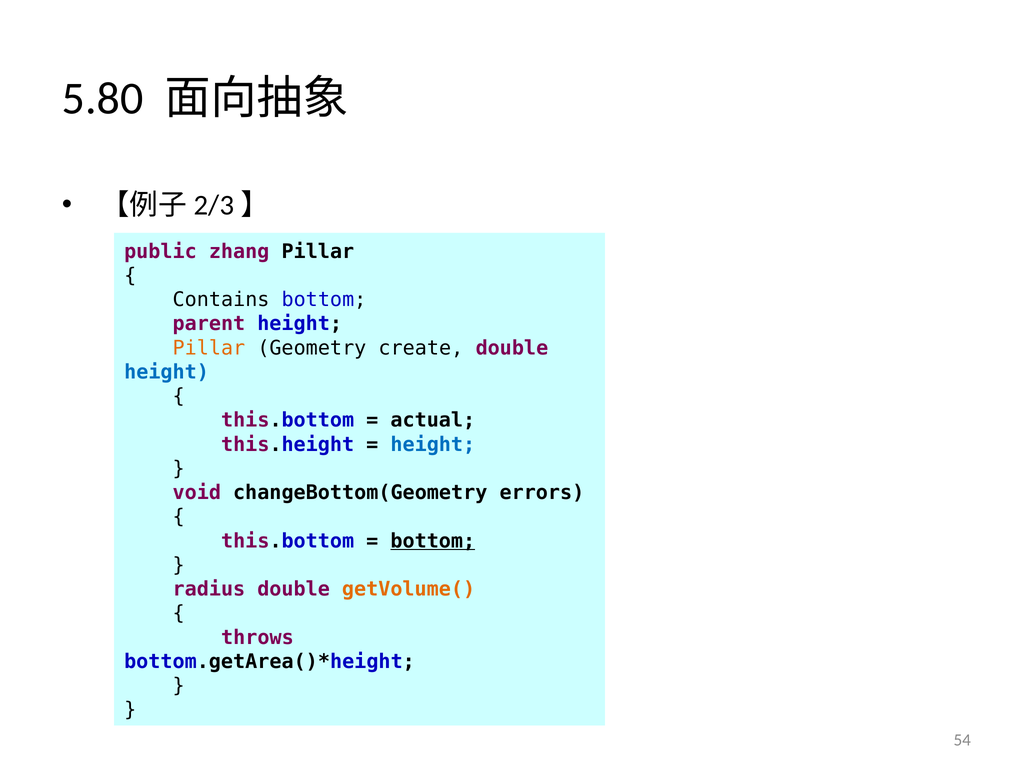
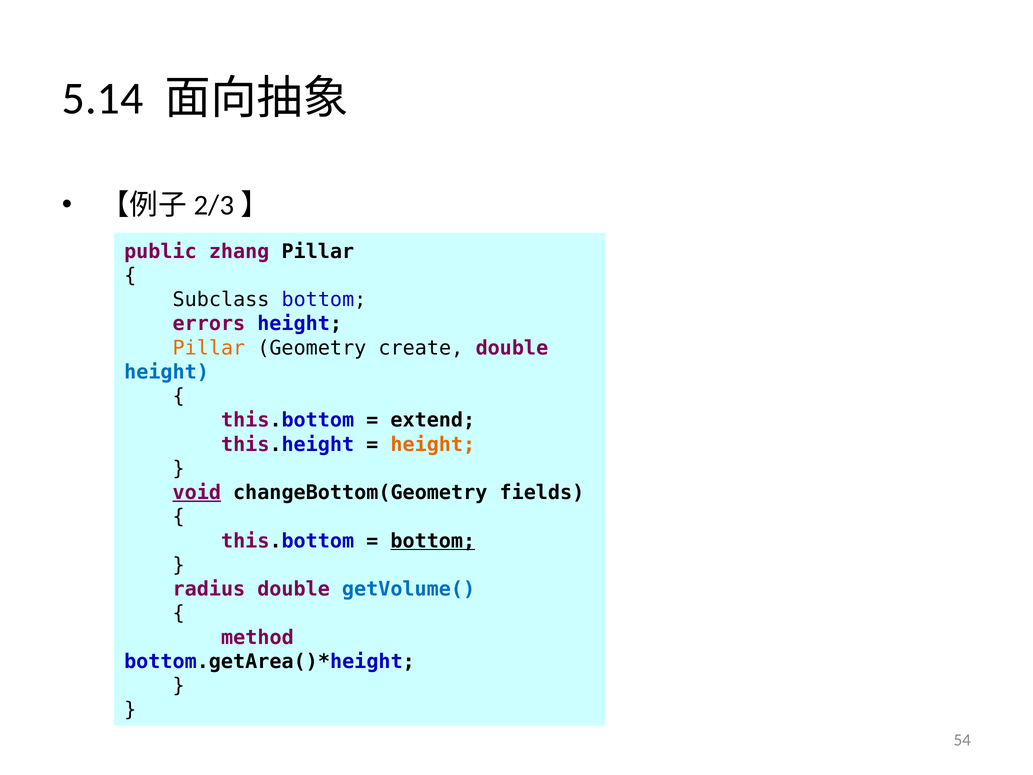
5.80: 5.80 -> 5.14
Contains: Contains -> Subclass
parent: parent -> errors
actual: actual -> extend
height at (433, 444) colour: blue -> orange
void underline: none -> present
errors: errors -> fields
getVolume( colour: orange -> blue
throws: throws -> method
